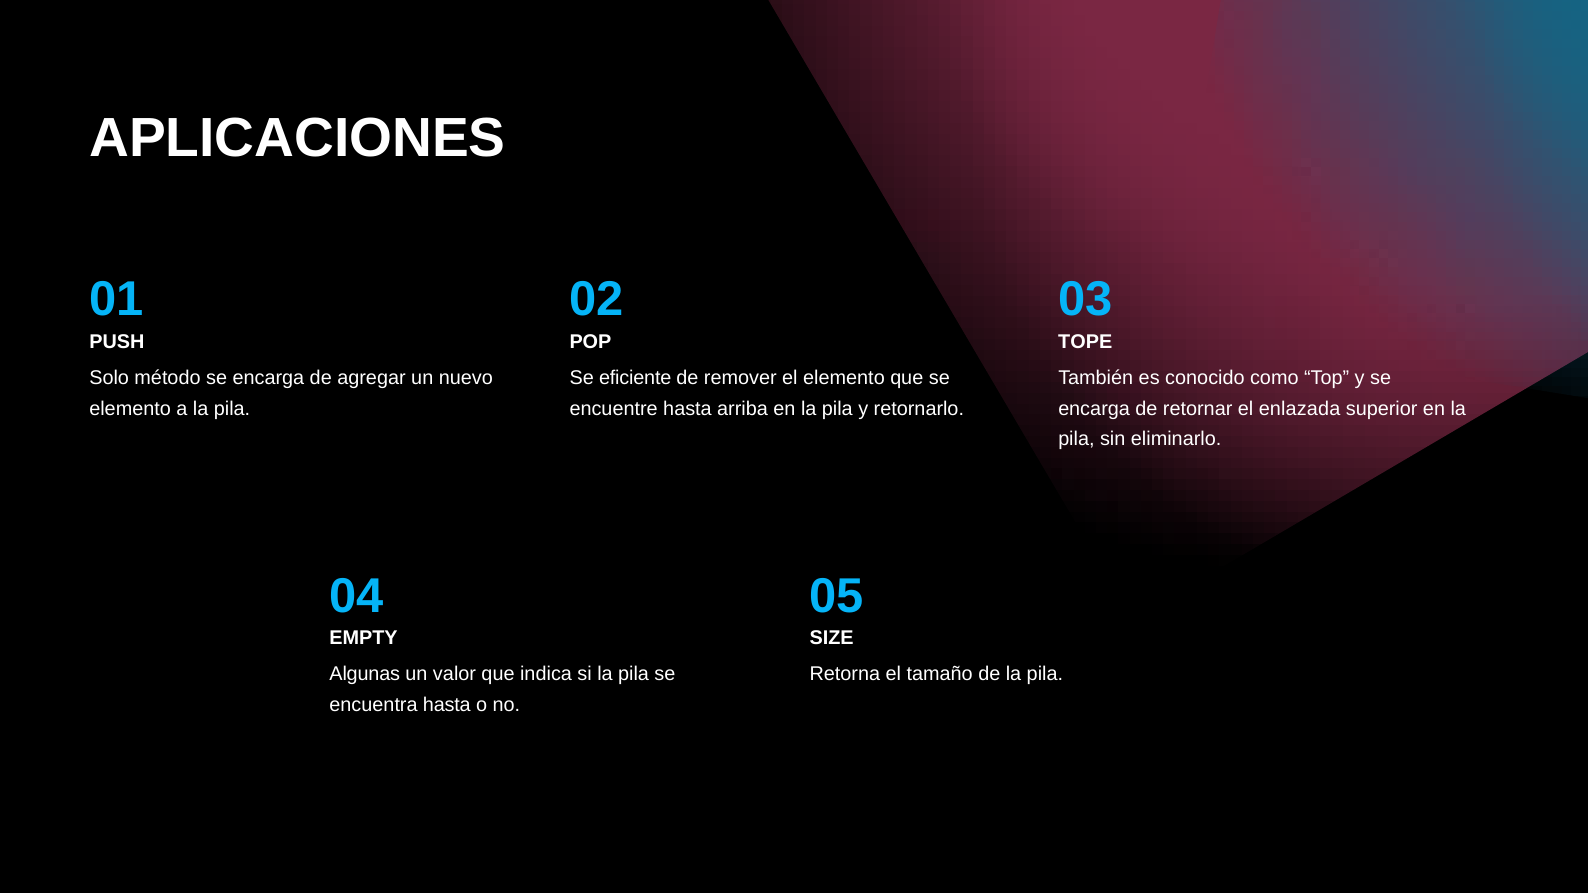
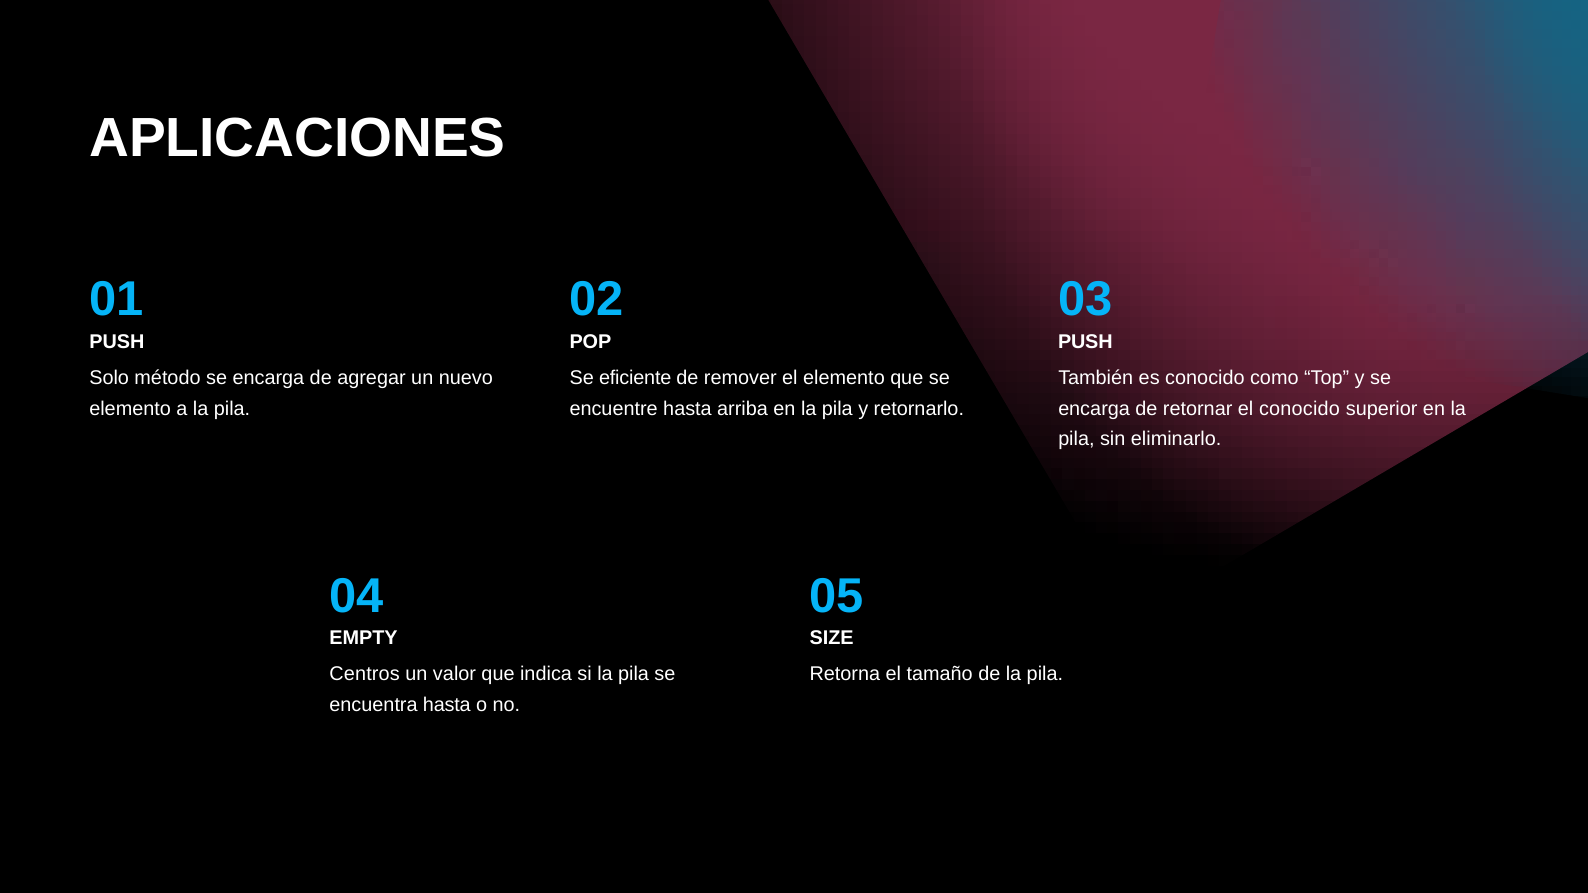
TOPE at (1085, 342): TOPE -> PUSH
el enlazada: enlazada -> conocido
Algunas: Algunas -> Centros
